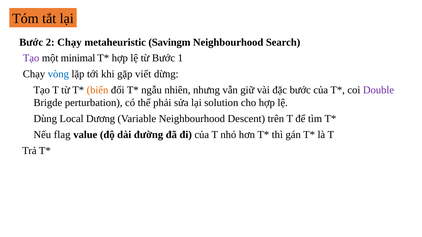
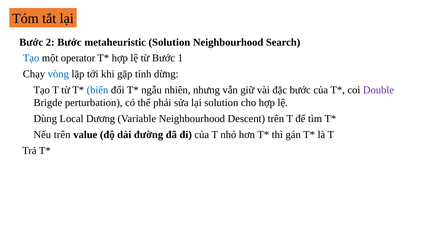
2 Chạy: Chạy -> Bước
metaheuristic Savingm: Savingm -> Solution
Tạo at (31, 58) colour: purple -> blue
minimal: minimal -> operator
viết: viết -> tính
biến colour: orange -> blue
Nếu flag: flag -> trên
